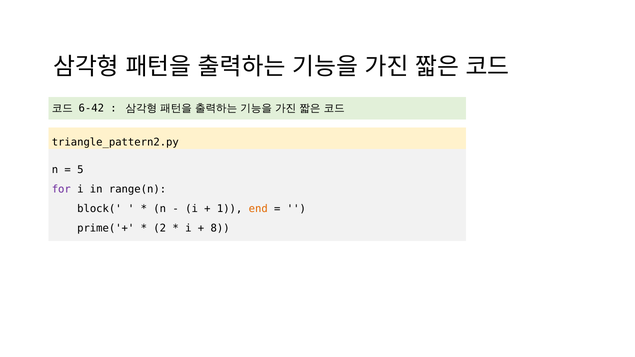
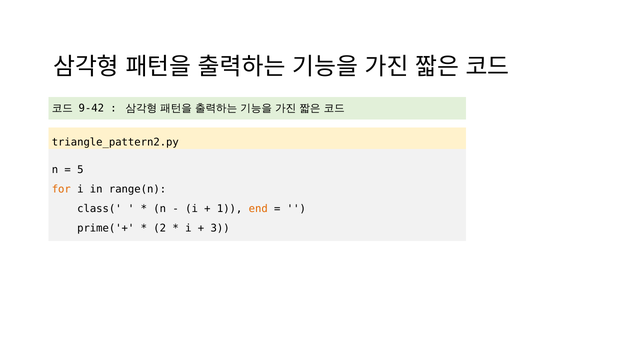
6-42: 6-42 -> 9-42
for colour: purple -> orange
block(: block( -> class(
8: 8 -> 3
